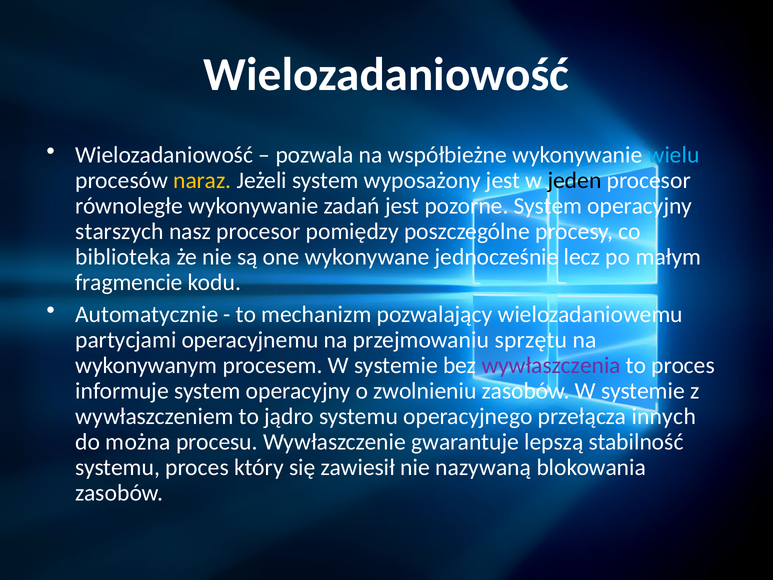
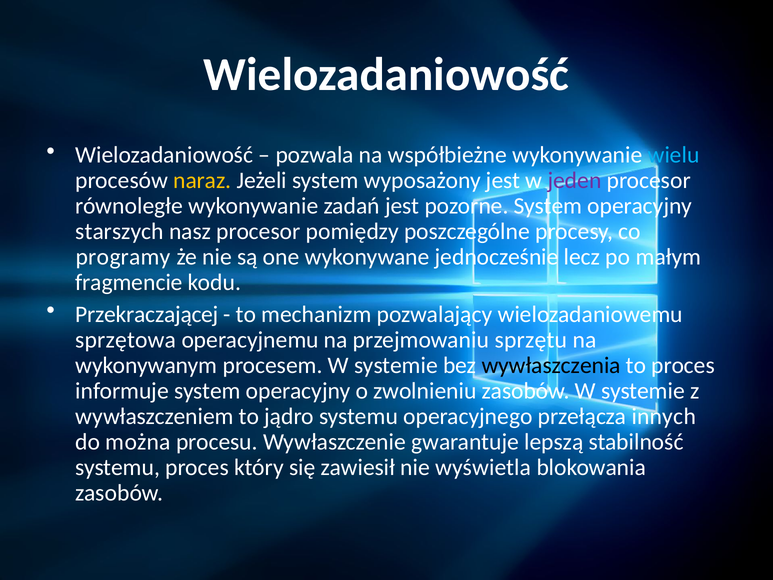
jeden colour: black -> purple
biblioteka: biblioteka -> programy
Automatycznie: Automatycznie -> Przekraczającej
partycjami: partycjami -> sprzętowa
wywłaszczenia colour: purple -> black
nazywaną: nazywaną -> wyświetla
